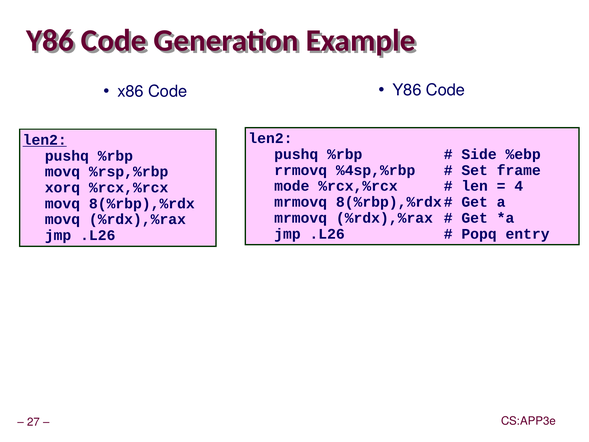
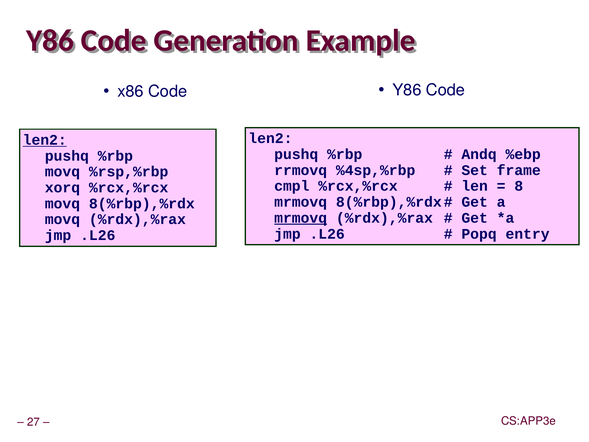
Side: Side -> Andq
mode: mode -> cmpl
4: 4 -> 8
mrmovq at (301, 218) underline: none -> present
